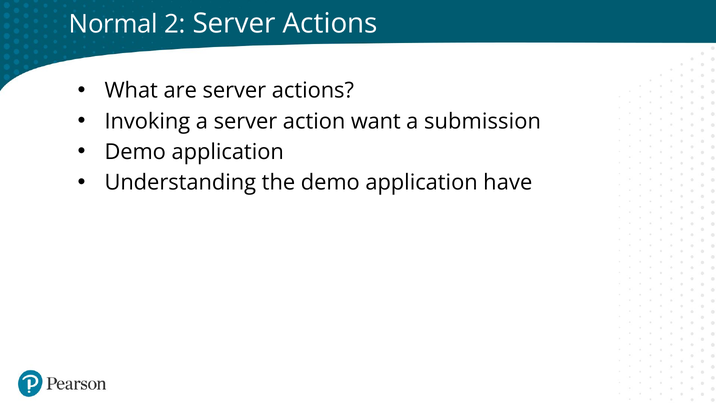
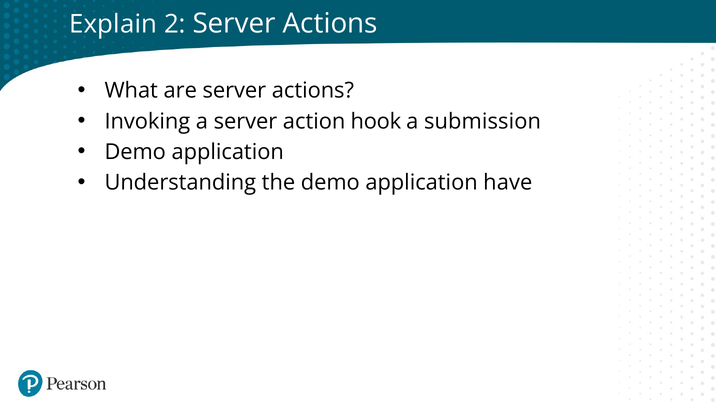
Normal: Normal -> Explain
want: want -> hook
